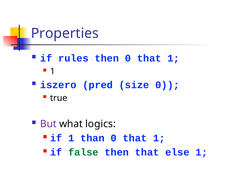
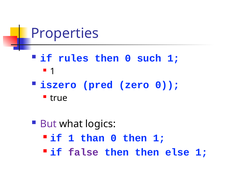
then 0 that: that -> such
size: size -> zero
that at (135, 137): that -> then
false colour: green -> purple
then that: that -> then
